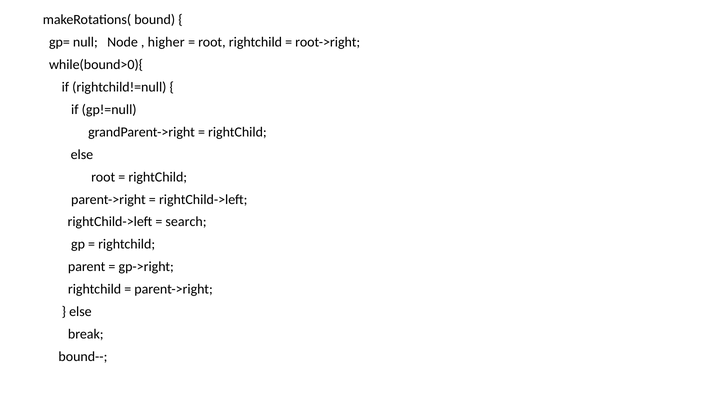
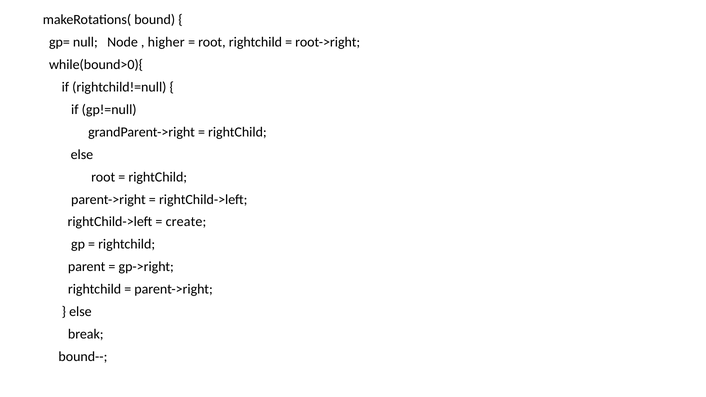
search: search -> create
